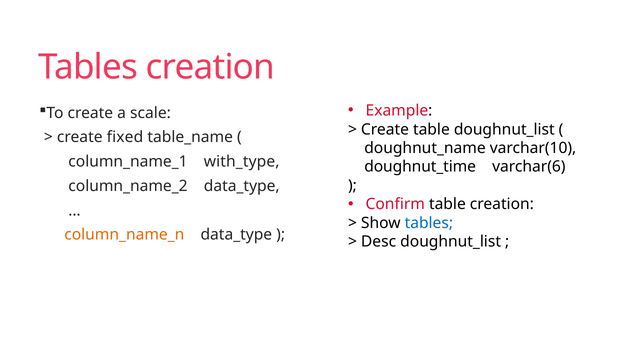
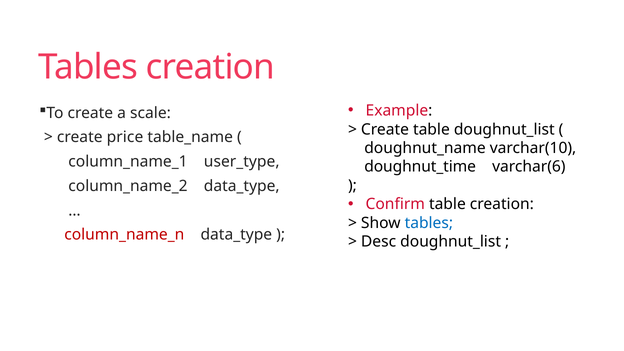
fixed: fixed -> price
with_type: with_type -> user_type
column_name_n colour: orange -> red
